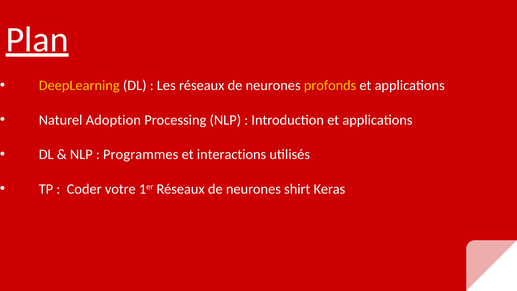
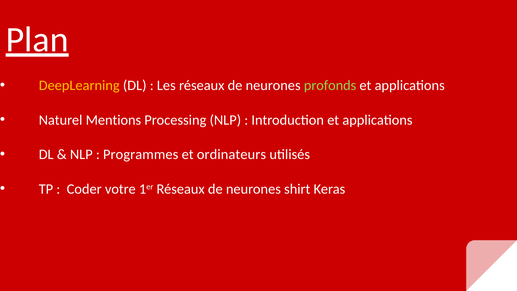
profonds colour: yellow -> light green
Adoption: Adoption -> Mentions
interactions: interactions -> ordinateurs
